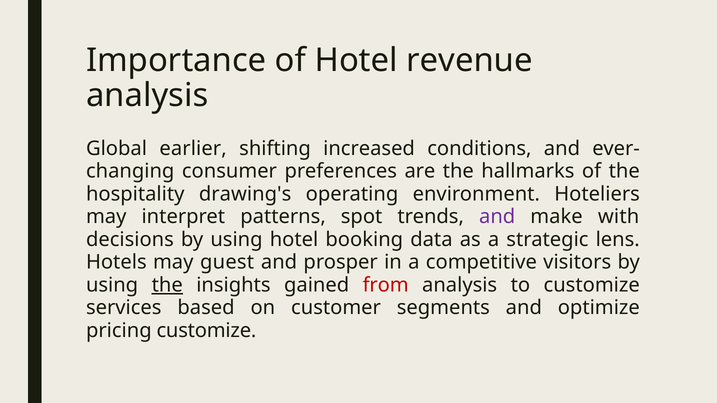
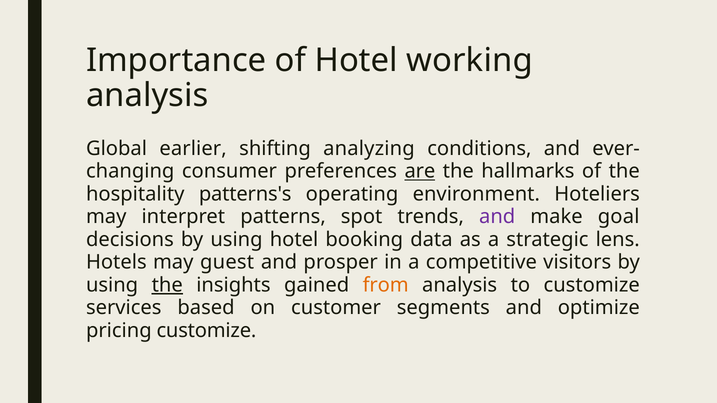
revenue: revenue -> working
increased: increased -> analyzing
are underline: none -> present
drawing's: drawing's -> patterns's
with: with -> goal
from colour: red -> orange
